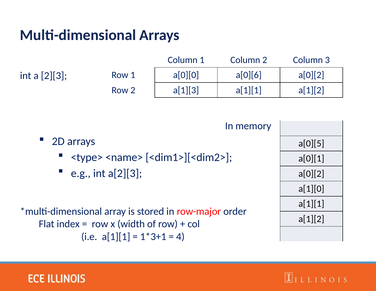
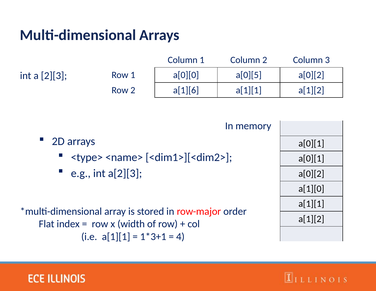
a[0][6: a[0][6 -> a[0][5
a[1][3: a[1][3 -> a[1][6
a[0][5 at (311, 143): a[0][5 -> a[0][1
